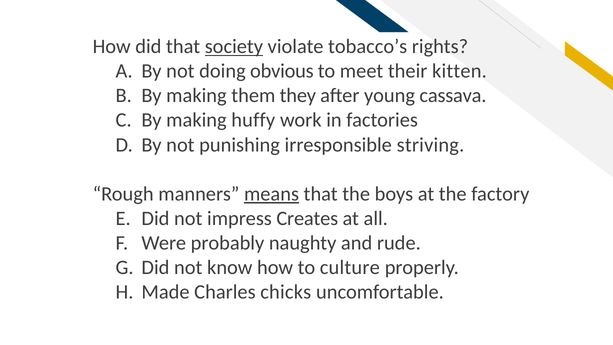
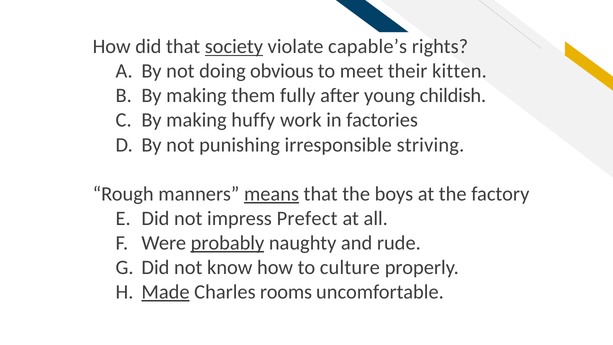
tobacco’s: tobacco’s -> capable’s
they: they -> fully
cassava: cassava -> childish
Creates: Creates -> Prefect
probably underline: none -> present
Made underline: none -> present
chicks: chicks -> rooms
